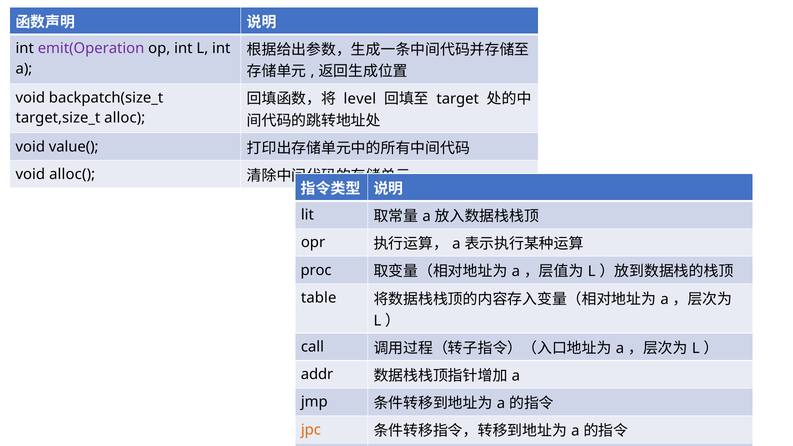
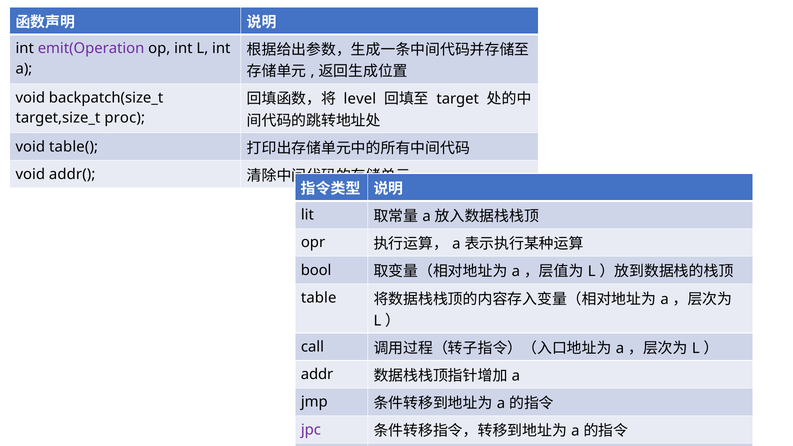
alloc: alloc -> proc
value(: value( -> table(
alloc(: alloc( -> addr(
proc: proc -> bool
jpc colour: orange -> purple
